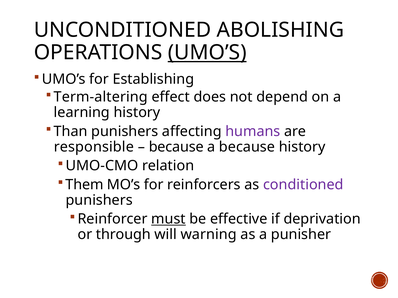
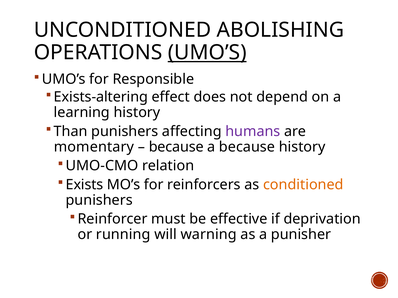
Establishing: Establishing -> Responsible
Term-altering: Term-altering -> Exists-altering
responsible: responsible -> momentary
Them: Them -> Exists
conditioned colour: purple -> orange
must underline: present -> none
through: through -> running
